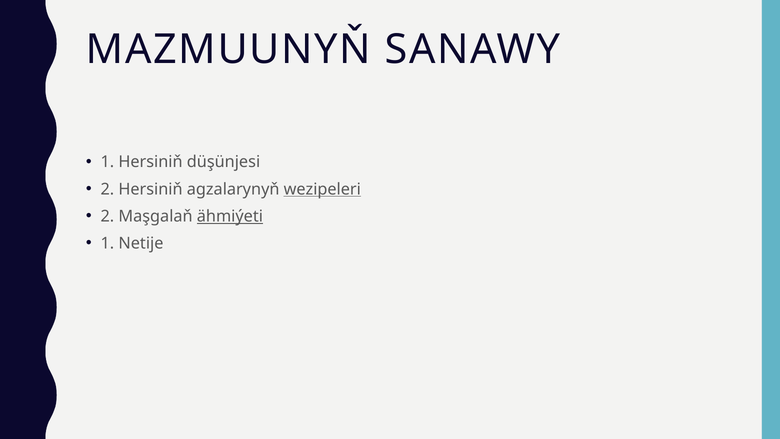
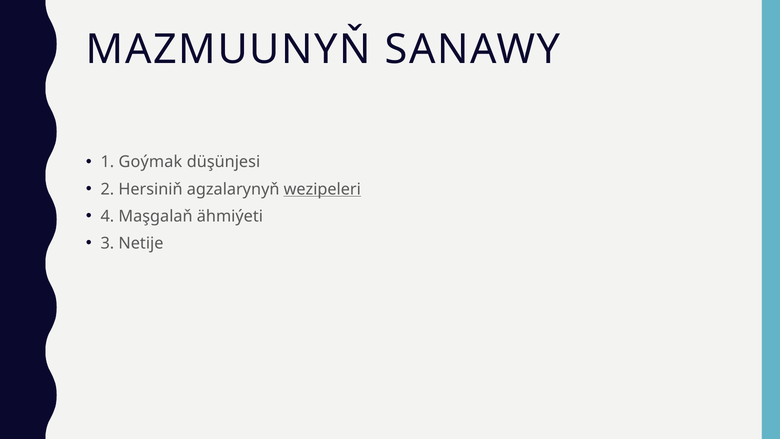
1 Hersiniň: Hersiniň -> Goýmak
2 at (107, 216): 2 -> 4
ähmiýeti underline: present -> none
1 at (107, 243): 1 -> 3
